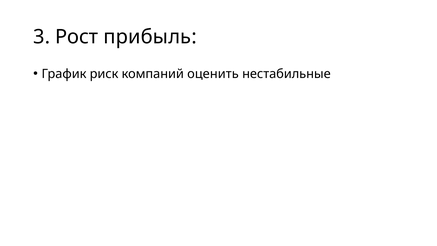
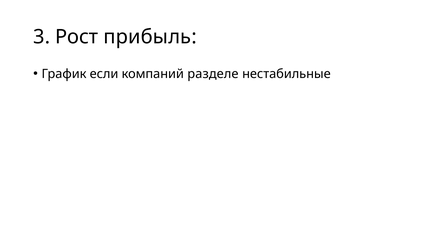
риск: риск -> если
оценить: оценить -> разделе
